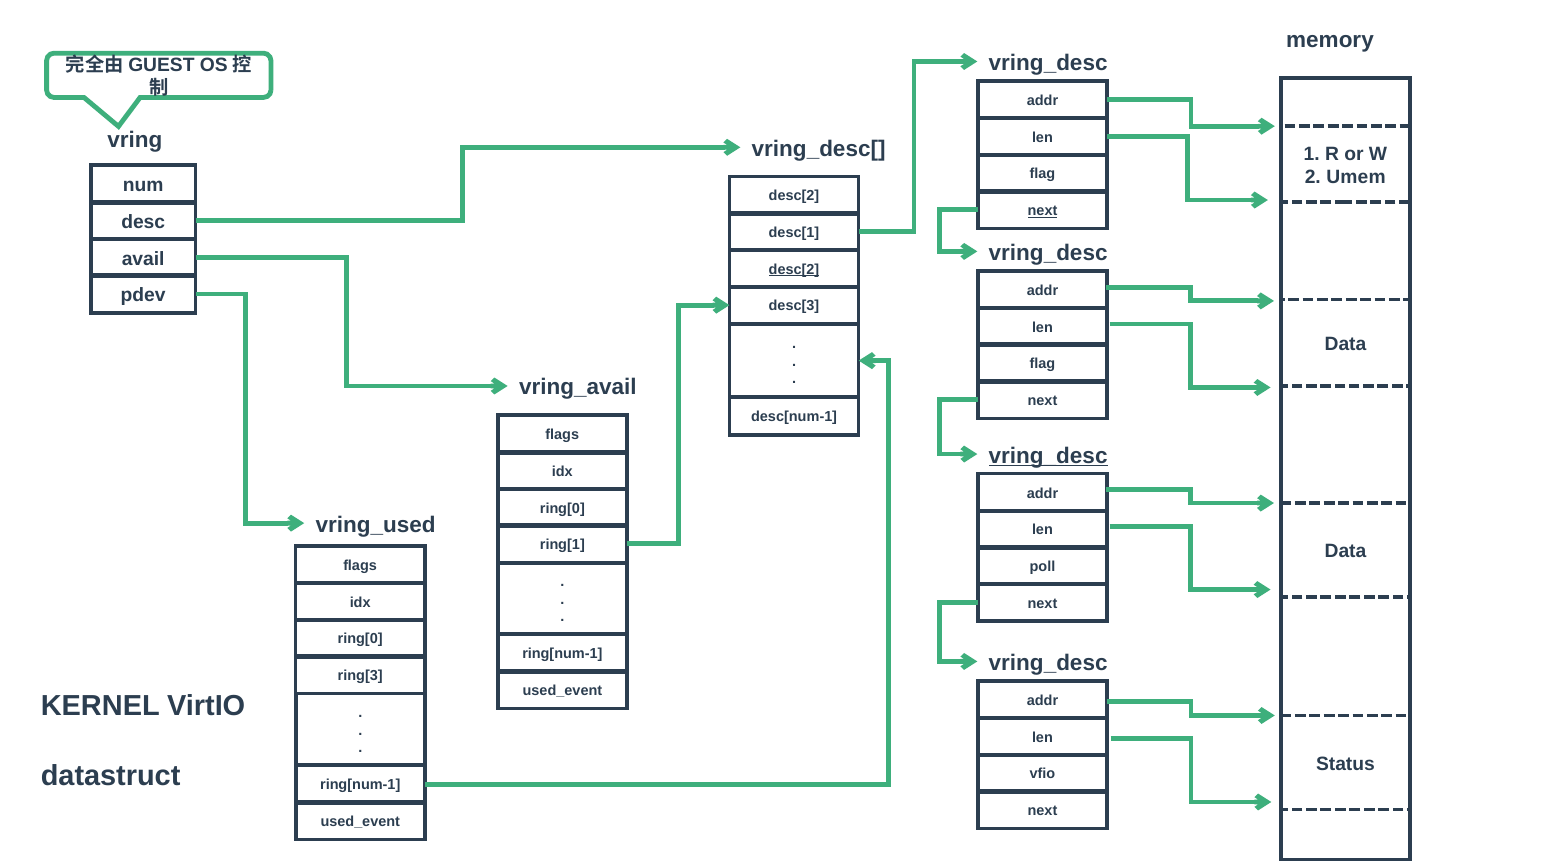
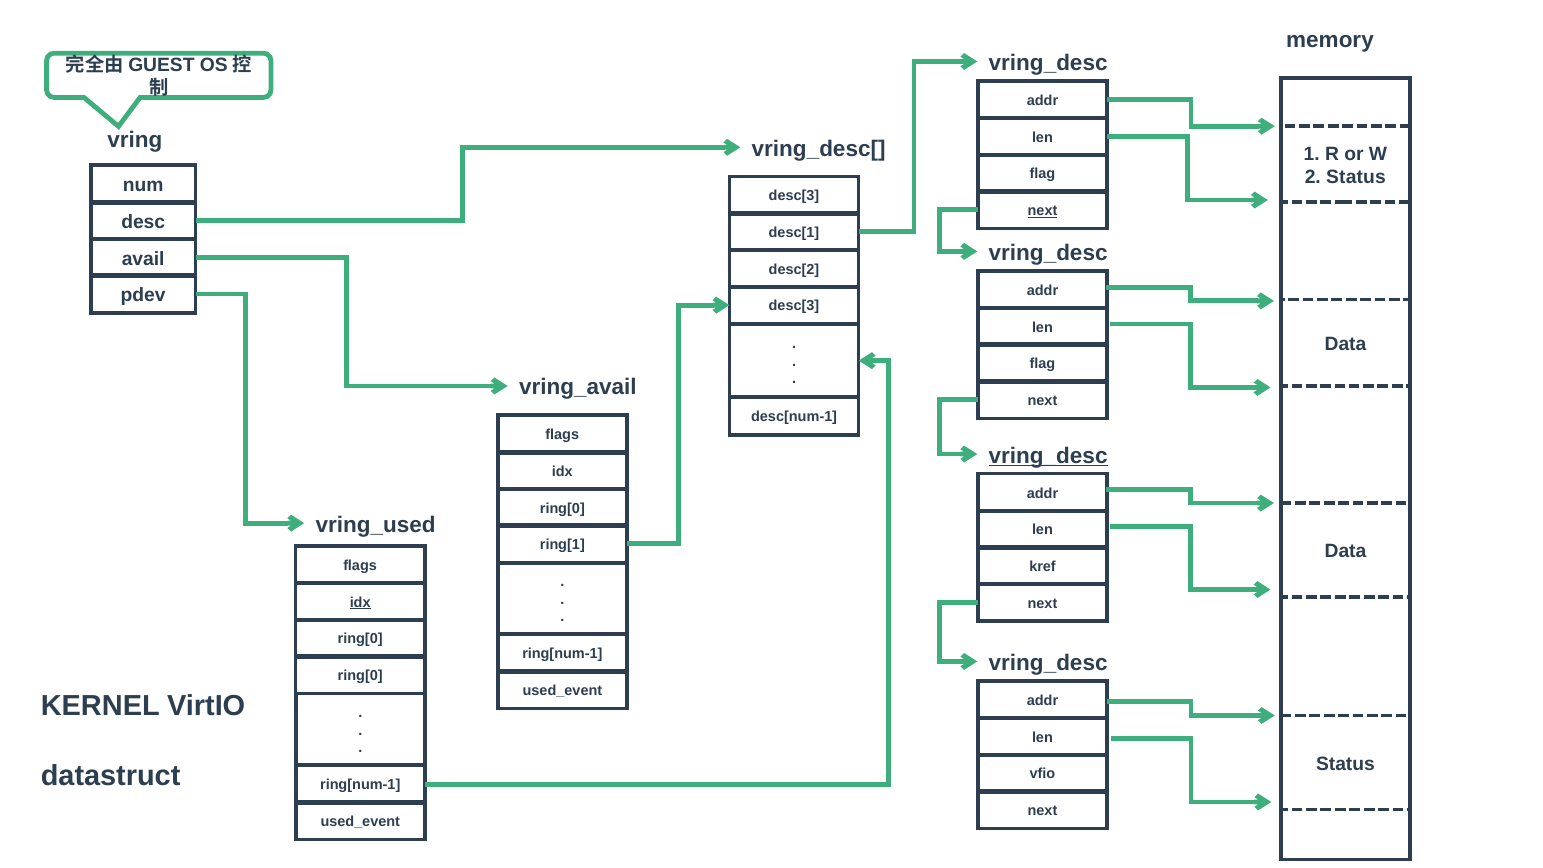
2 Umem: Umem -> Status
desc[2 at (794, 196): desc[2 -> desc[3
desc[2 at (794, 269) underline: present -> none
poll: poll -> kref
idx at (360, 602) underline: none -> present
ring[3 at (360, 676): ring[3 -> ring[0
